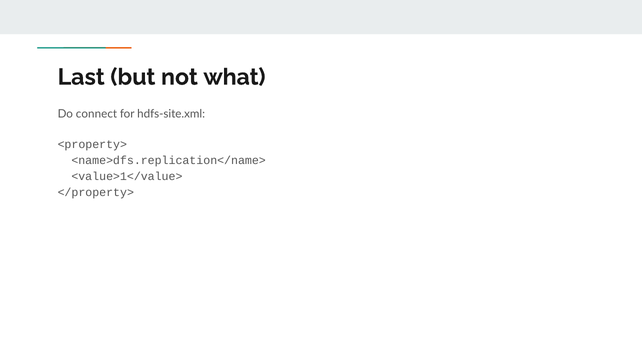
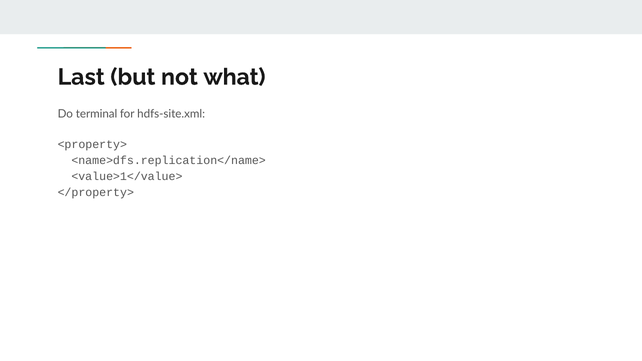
connect: connect -> terminal
